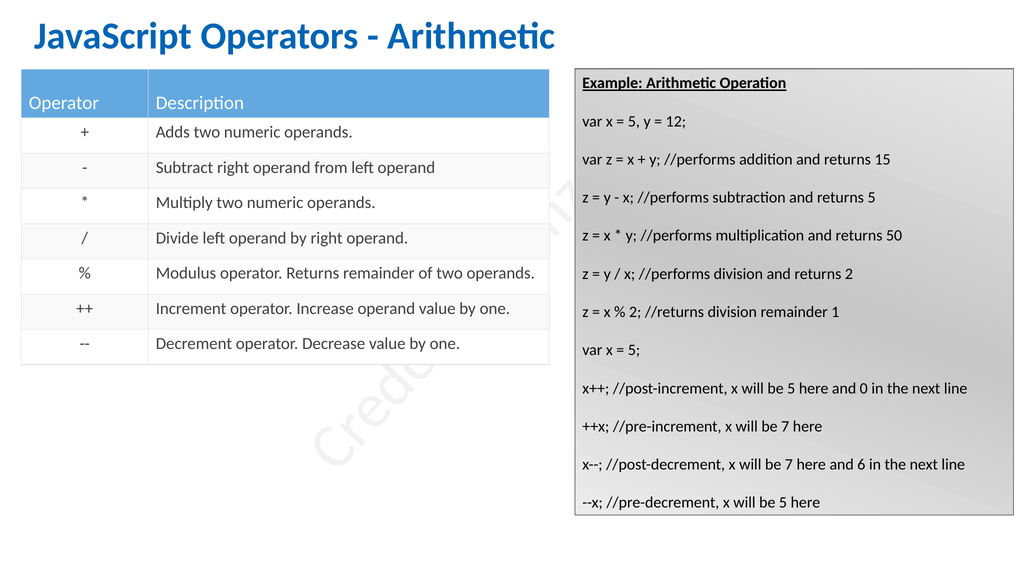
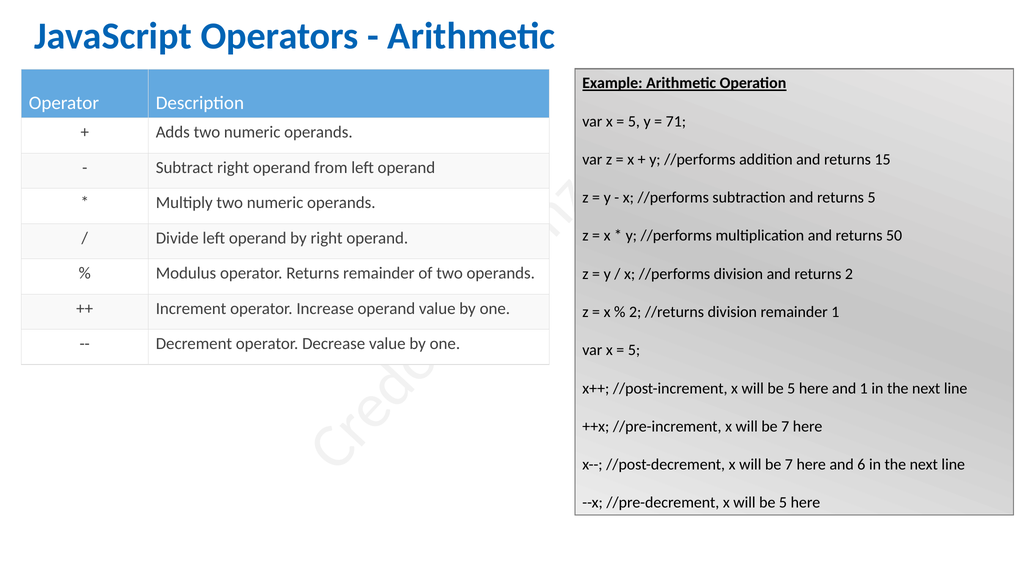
12: 12 -> 71
and 0: 0 -> 1
